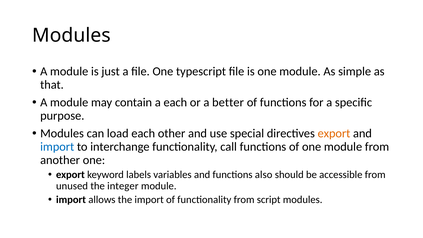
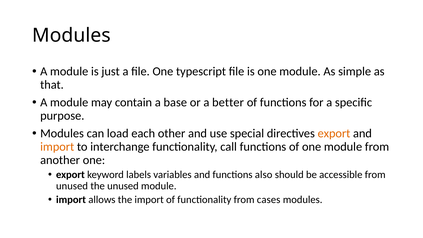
a each: each -> base
import at (57, 147) colour: blue -> orange
the integer: integer -> unused
script: script -> cases
